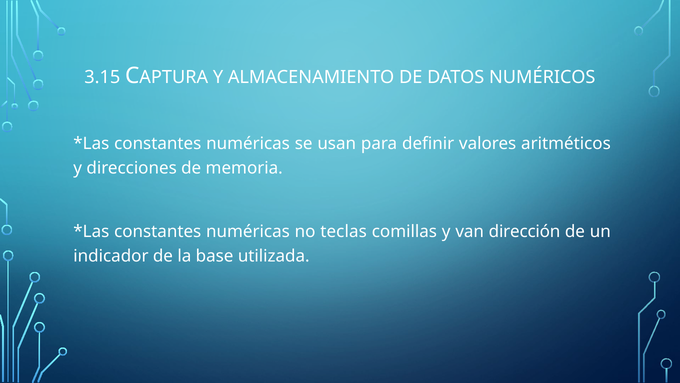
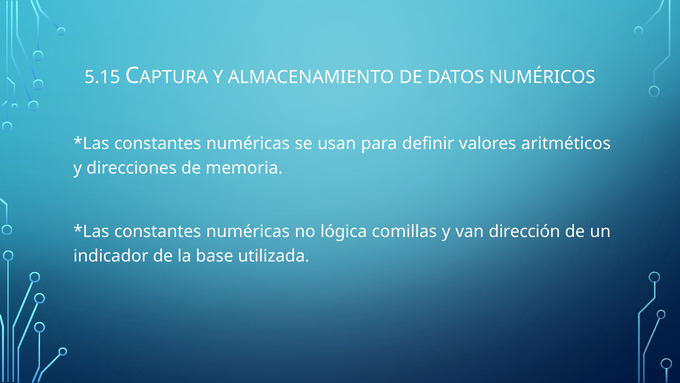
3.15: 3.15 -> 5.15
teclas: teclas -> lógica
